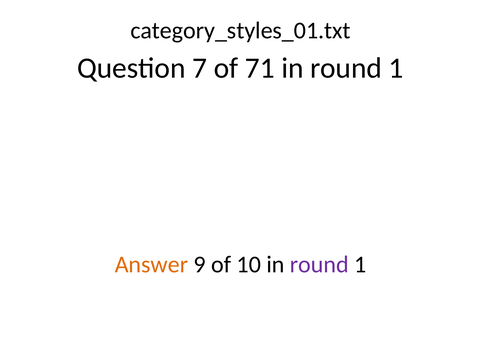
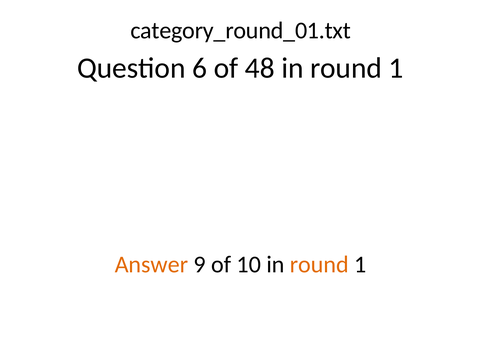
category_styles_01.txt: category_styles_01.txt -> category_round_01.txt
7: 7 -> 6
71: 71 -> 48
round at (319, 264) colour: purple -> orange
